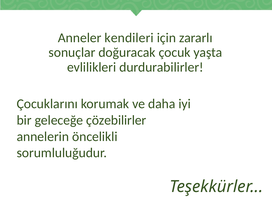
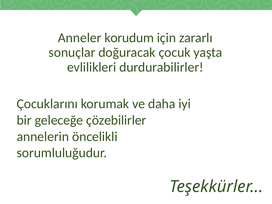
kendileri: kendileri -> korudum
